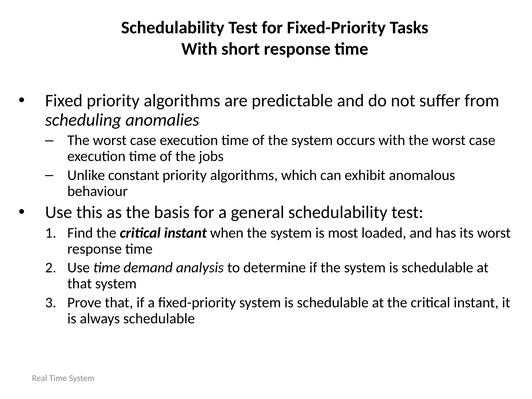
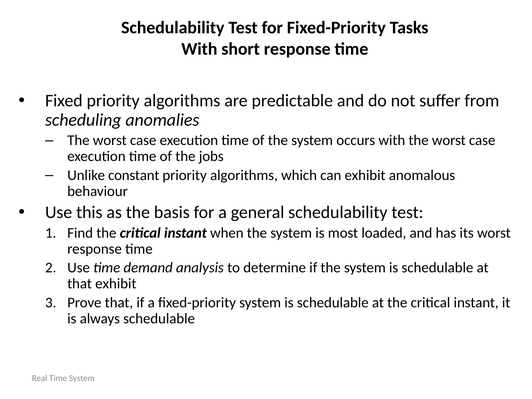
that system: system -> exhibit
